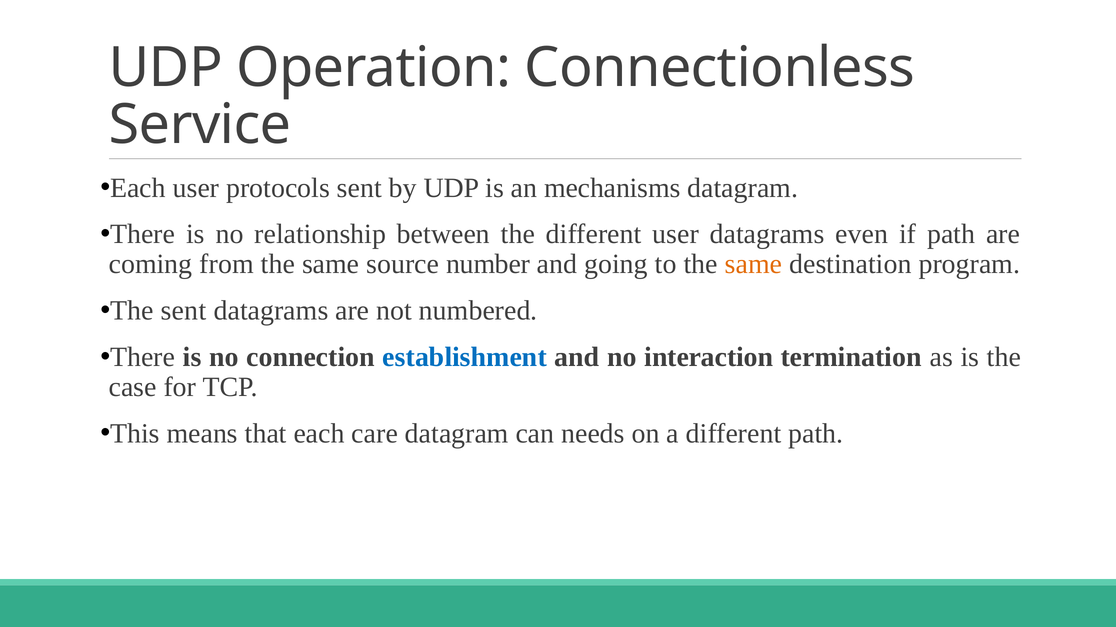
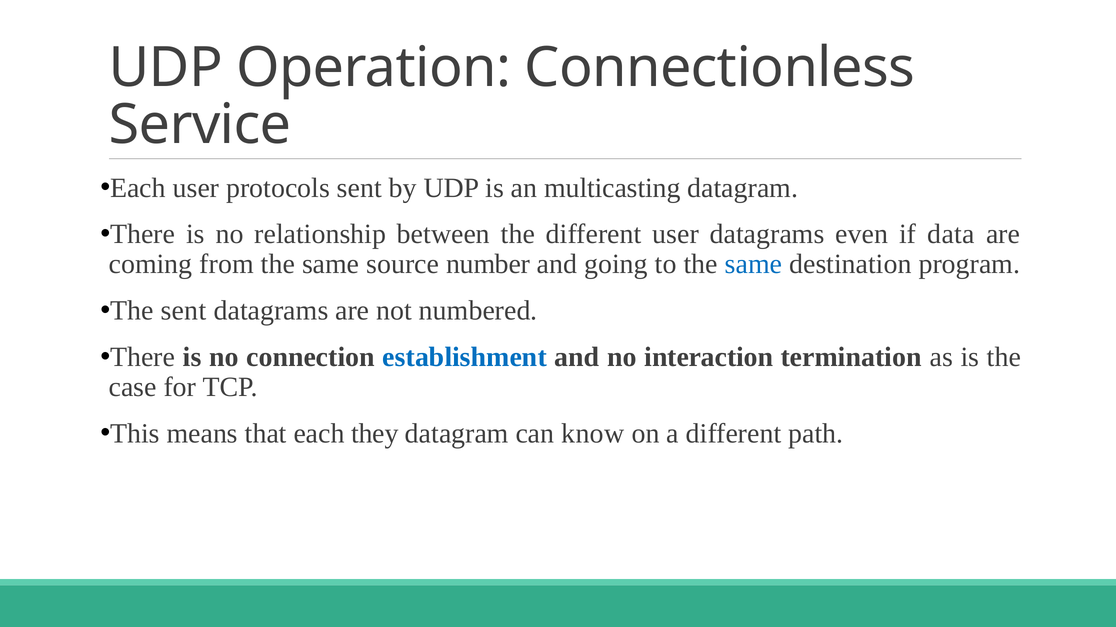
mechanisms: mechanisms -> multicasting
if path: path -> data
same at (753, 265) colour: orange -> blue
care: care -> they
needs: needs -> know
